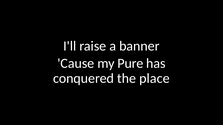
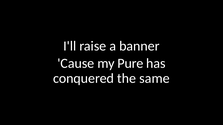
place: place -> same
